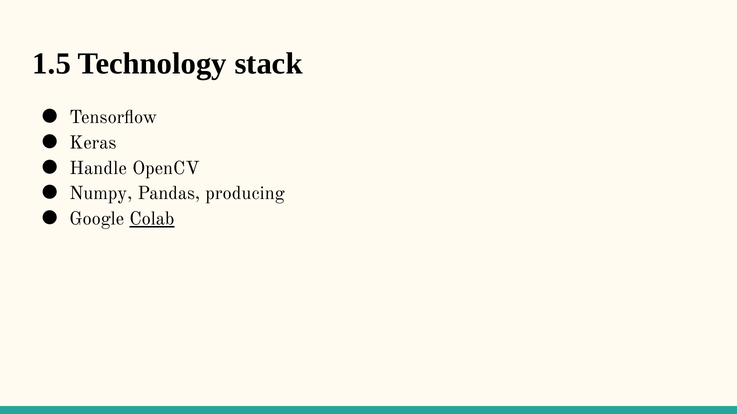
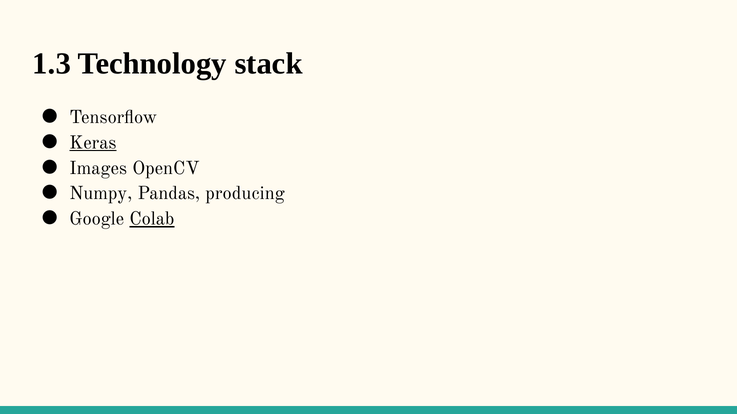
1.5: 1.5 -> 1.3
Keras underline: none -> present
Handle: Handle -> Images
